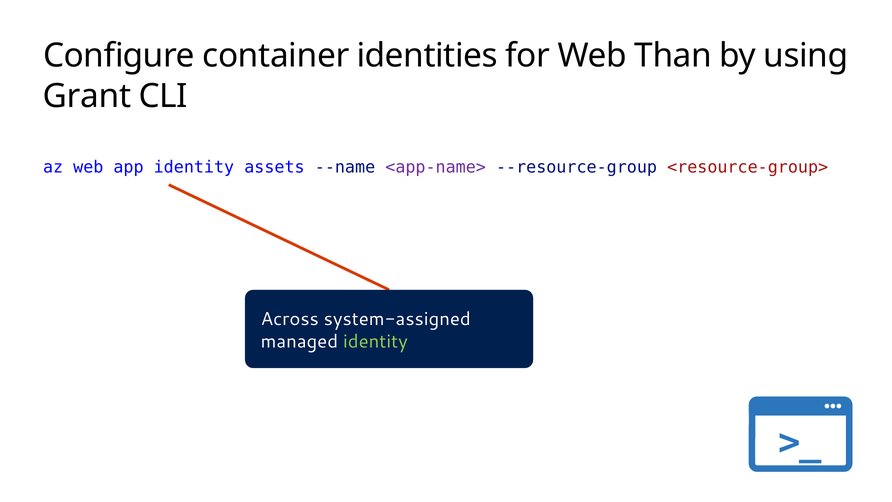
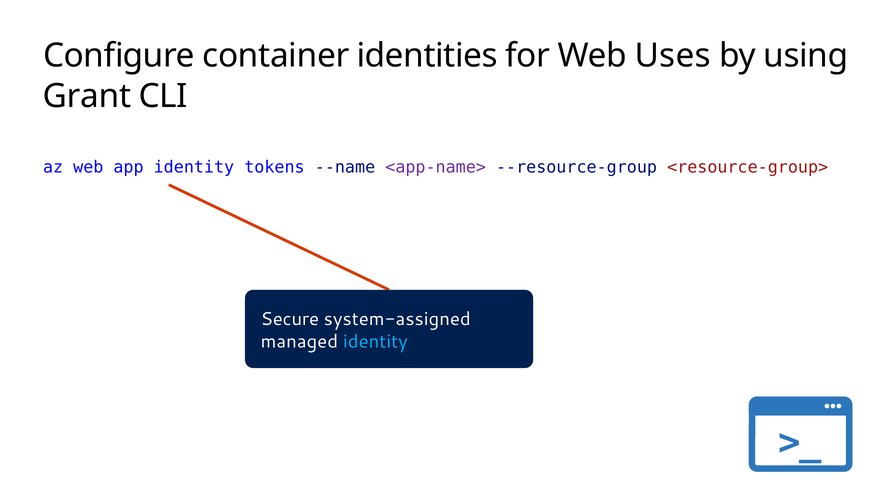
Than: Than -> Uses
assets: assets -> tokens
Across: Across -> Secure
identity at (375, 341) colour: light green -> light blue
